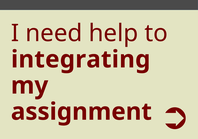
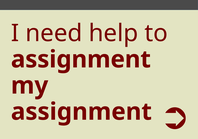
integrating at (81, 59): integrating -> assignment
